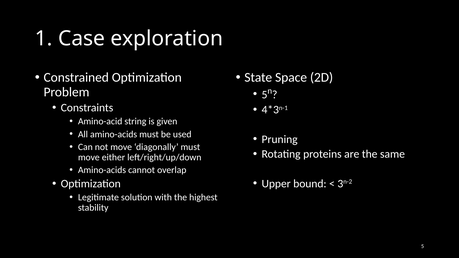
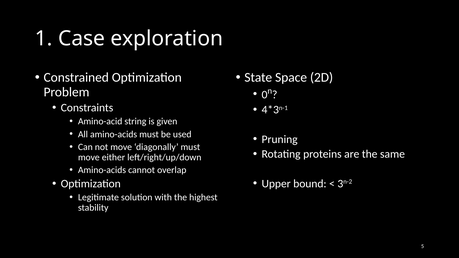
5 at (265, 95): 5 -> 0
